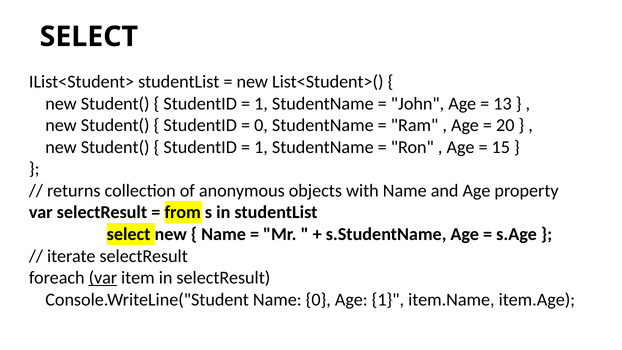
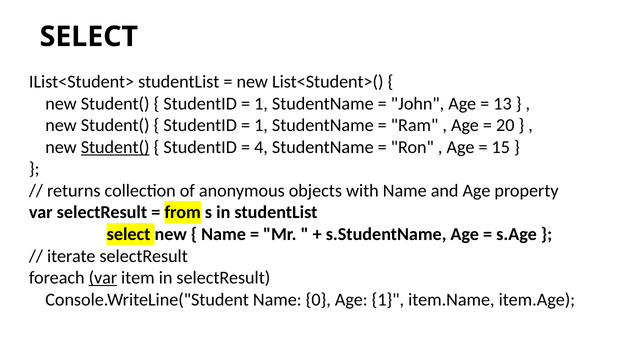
0 at (261, 125): 0 -> 1
Student( at (115, 147) underline: none -> present
1 at (261, 147): 1 -> 4
